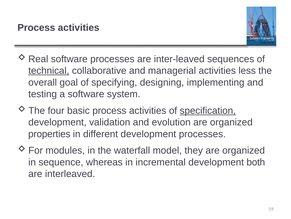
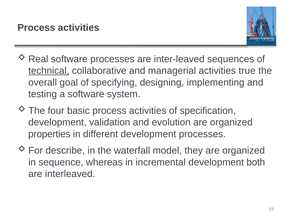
less: less -> true
specification underline: present -> none
modules: modules -> describe
